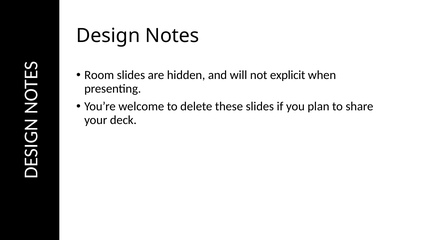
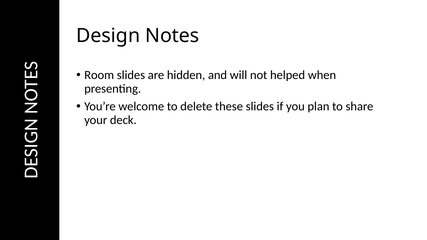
explicit: explicit -> helped
